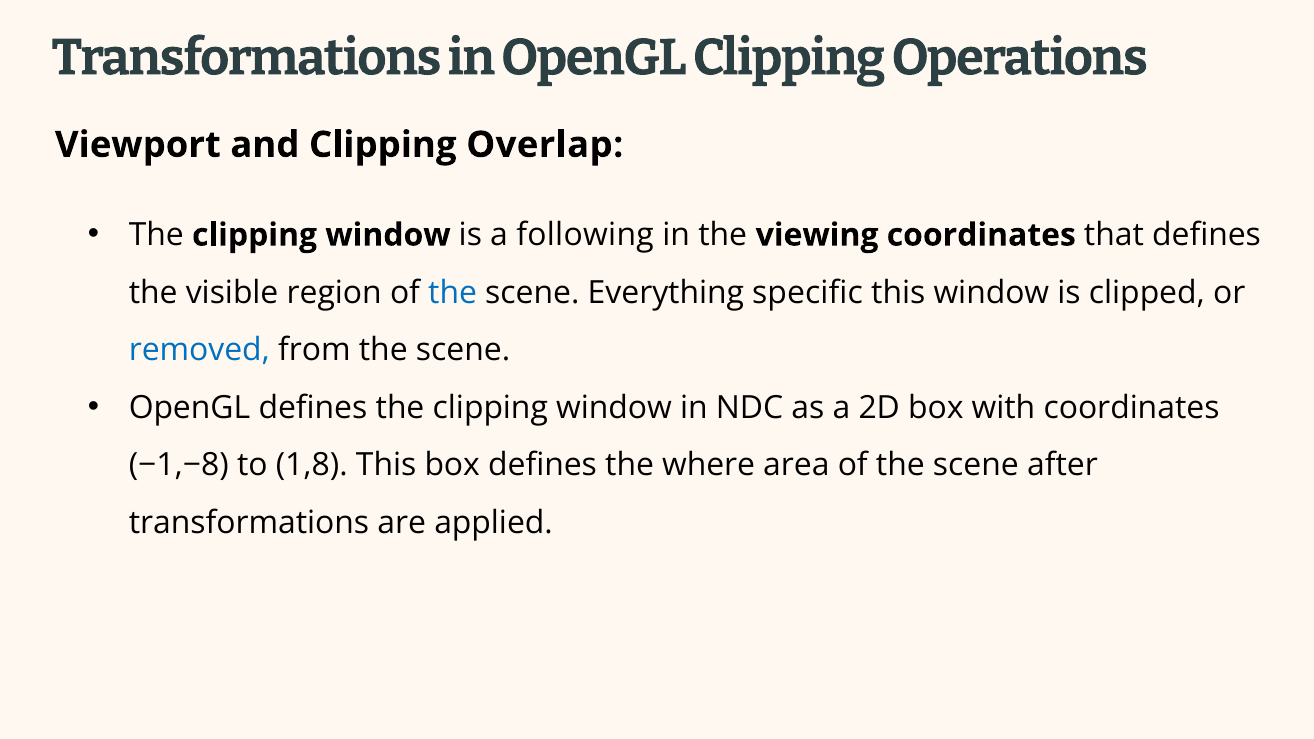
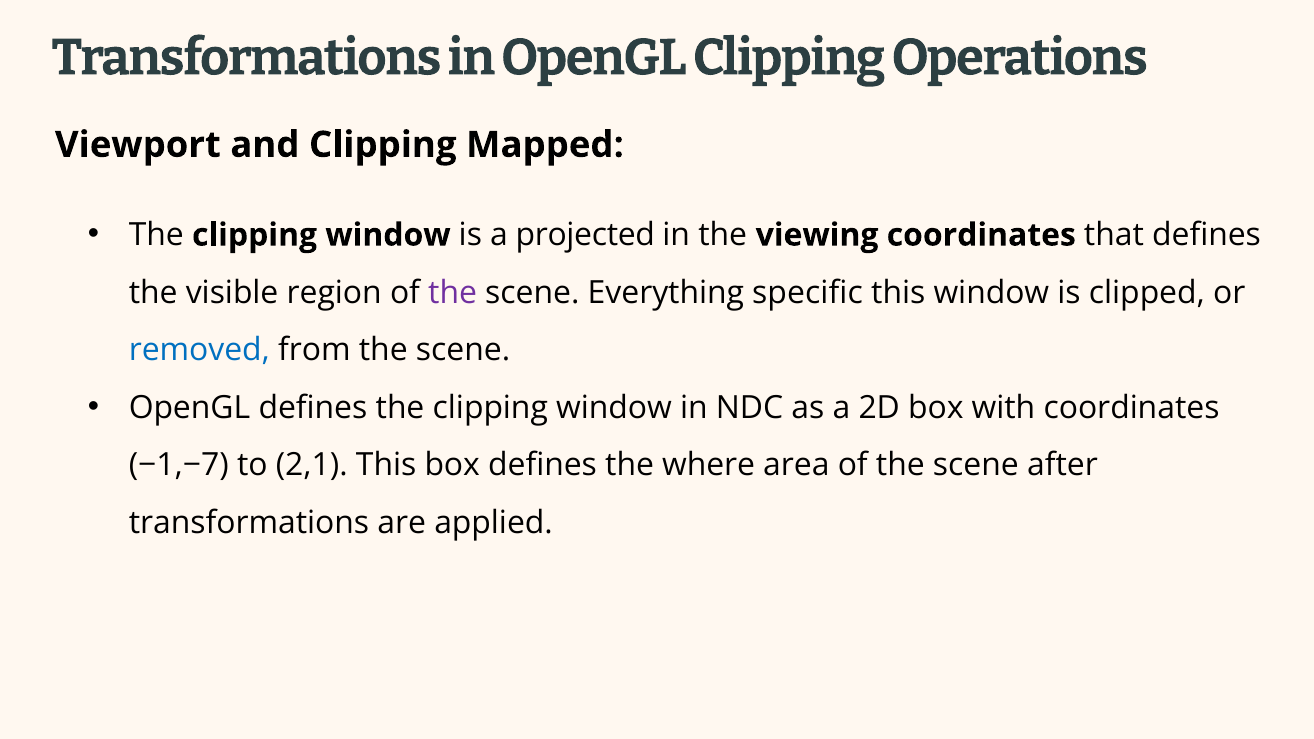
Overlap: Overlap -> Mapped
following: following -> projected
the at (453, 293) colour: blue -> purple
−1,−8: −1,−8 -> −1,−7
1,8: 1,8 -> 2,1
